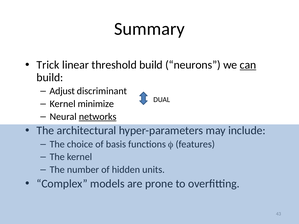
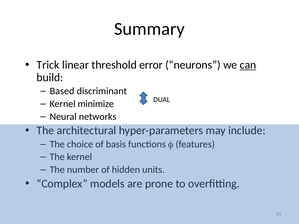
threshold build: build -> error
Adjust: Adjust -> Based
networks underline: present -> none
